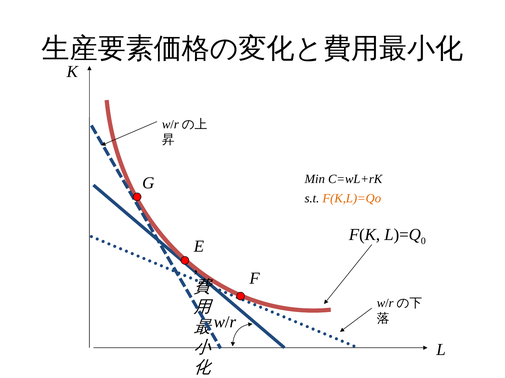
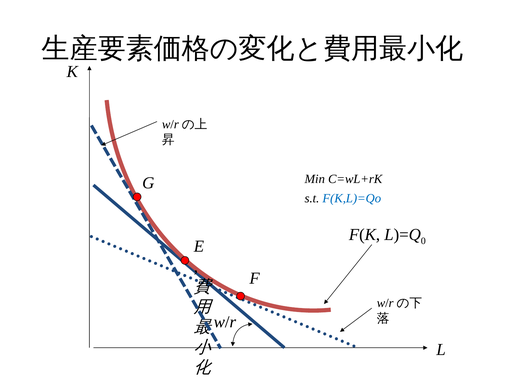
F(K,L)=Qo colour: orange -> blue
